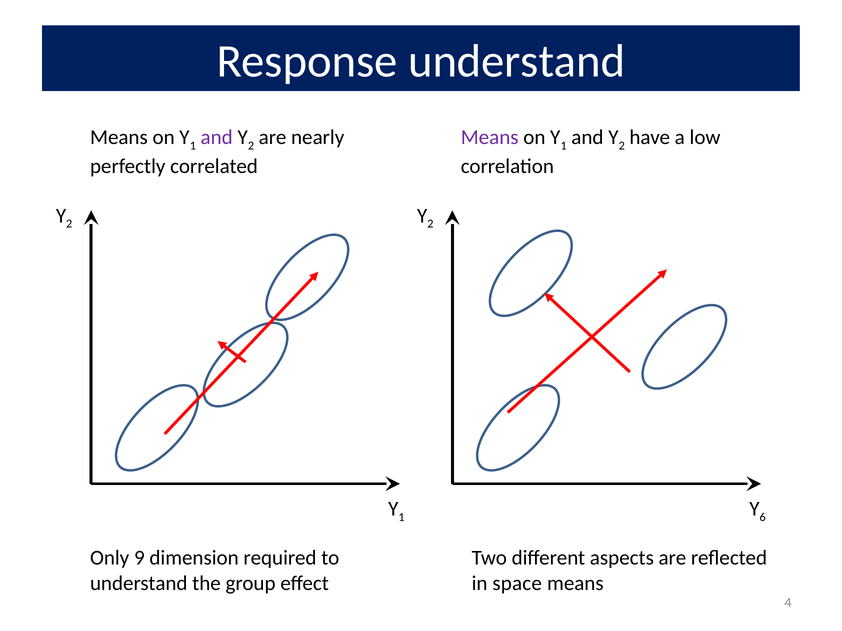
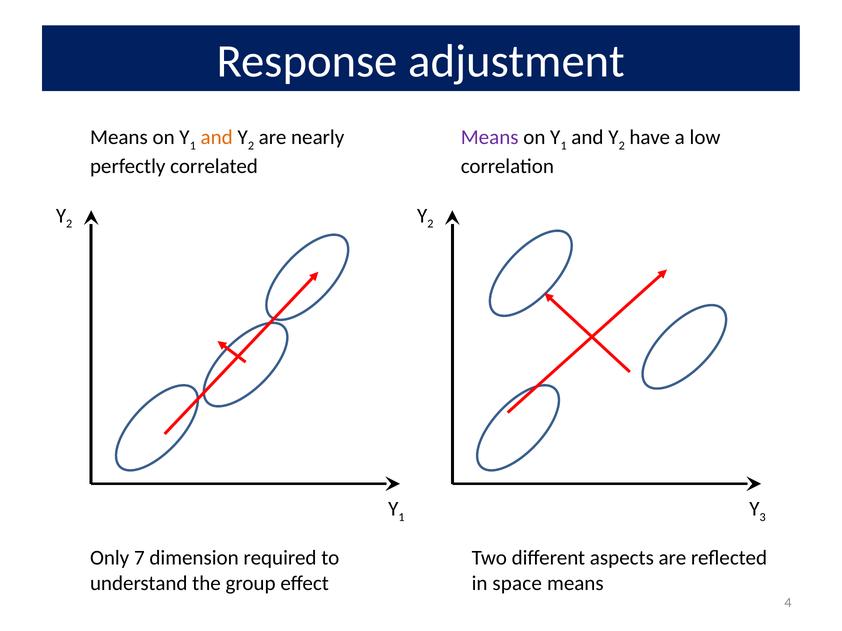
Response understand: understand -> adjustment
and at (217, 137) colour: purple -> orange
6: 6 -> 3
9: 9 -> 7
